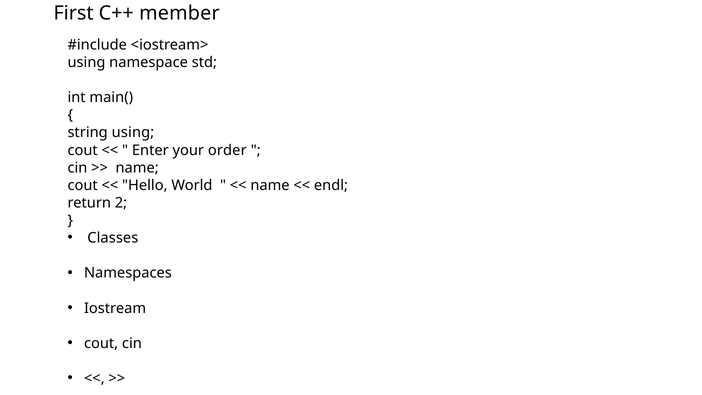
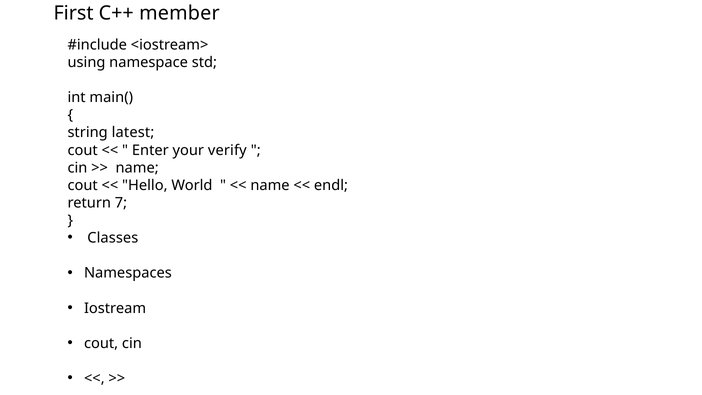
string using: using -> latest
order: order -> verify
2: 2 -> 7
